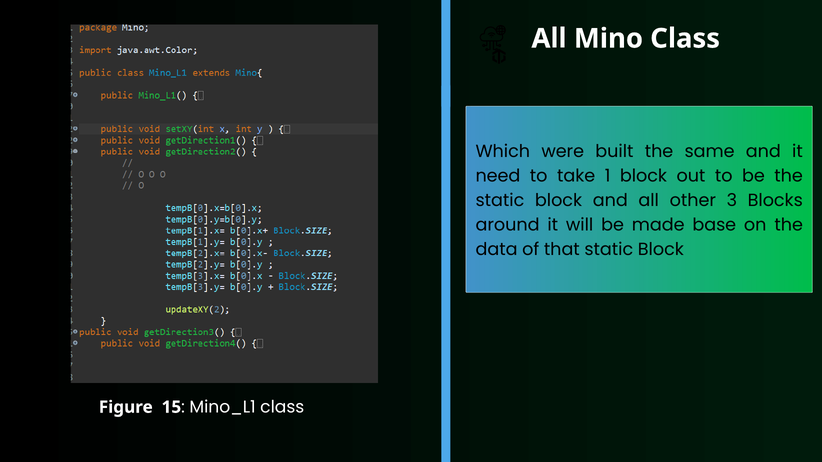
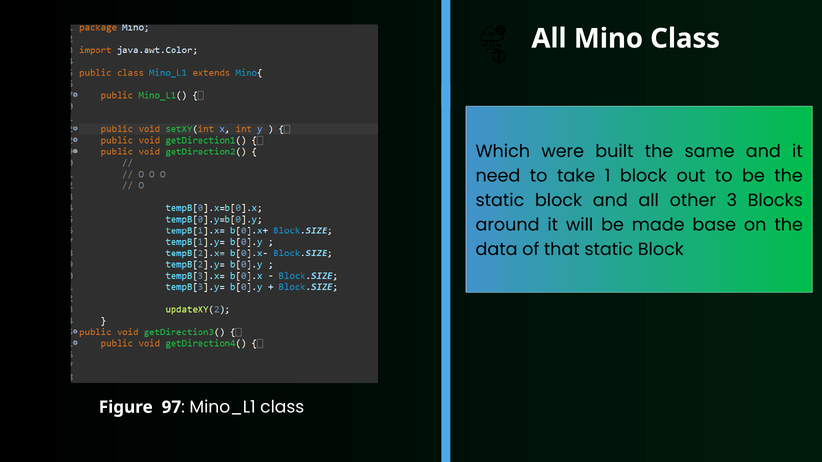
15: 15 -> 97
